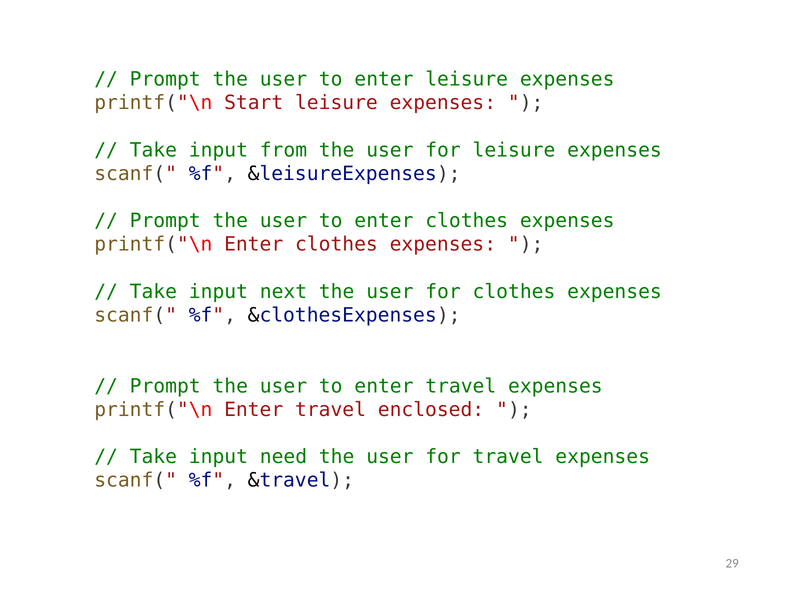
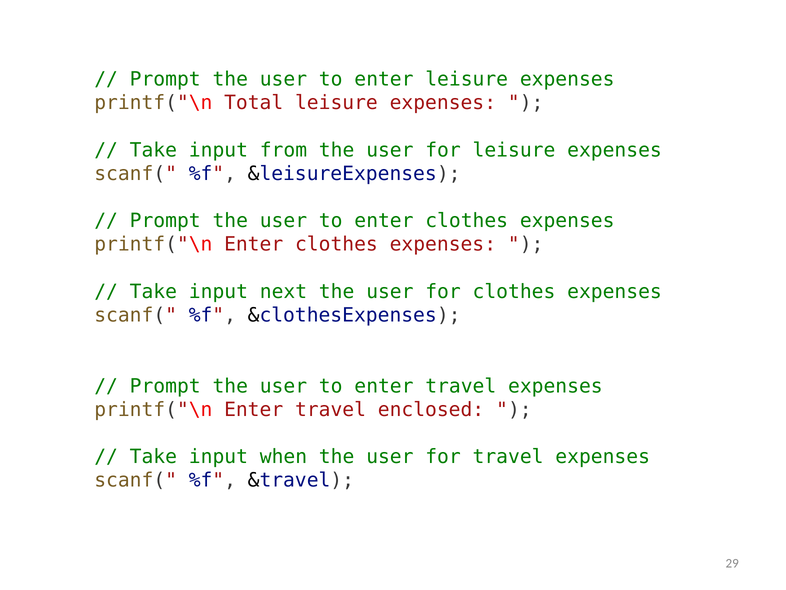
Start: Start -> Total
need: need -> when
